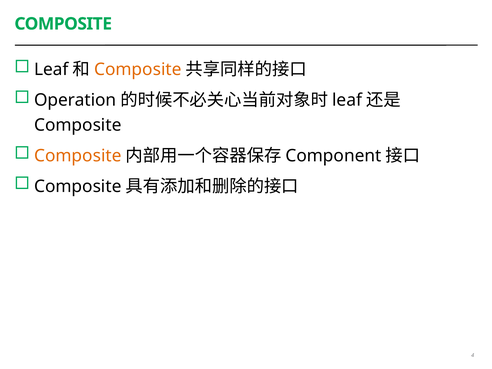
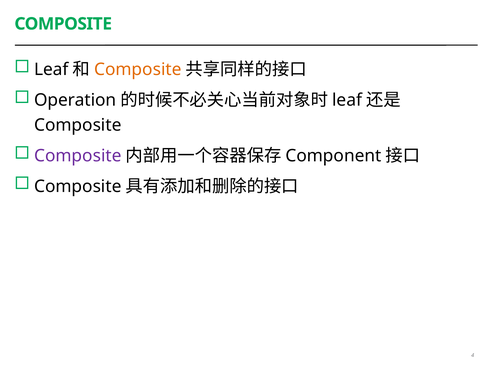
Composite at (78, 156) colour: orange -> purple
